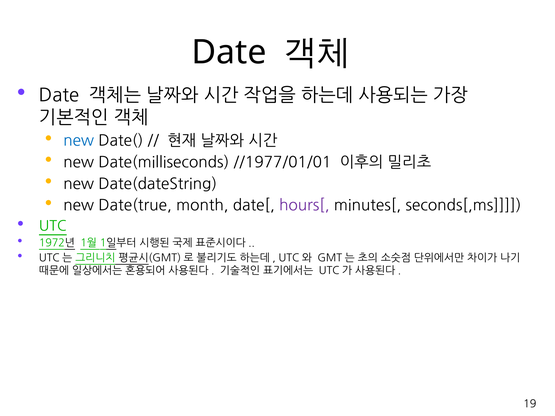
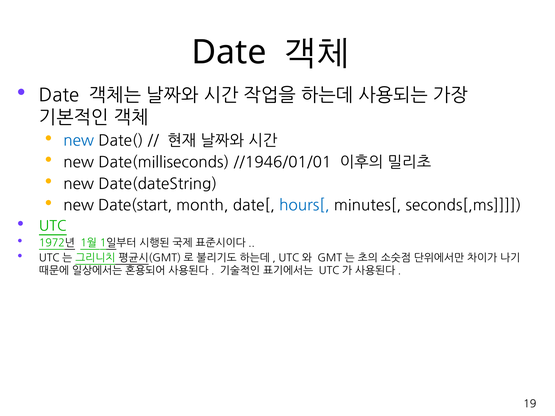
//1977/01/01: //1977/01/01 -> //1946/01/01
Date(true: Date(true -> Date(start
hours[ colour: purple -> blue
